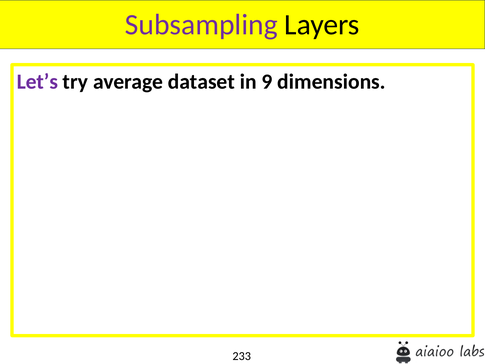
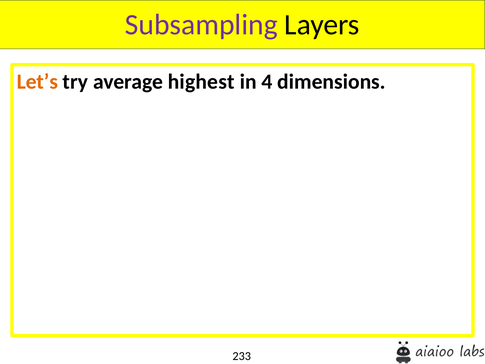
Let’s colour: purple -> orange
dataset: dataset -> highest
9: 9 -> 4
